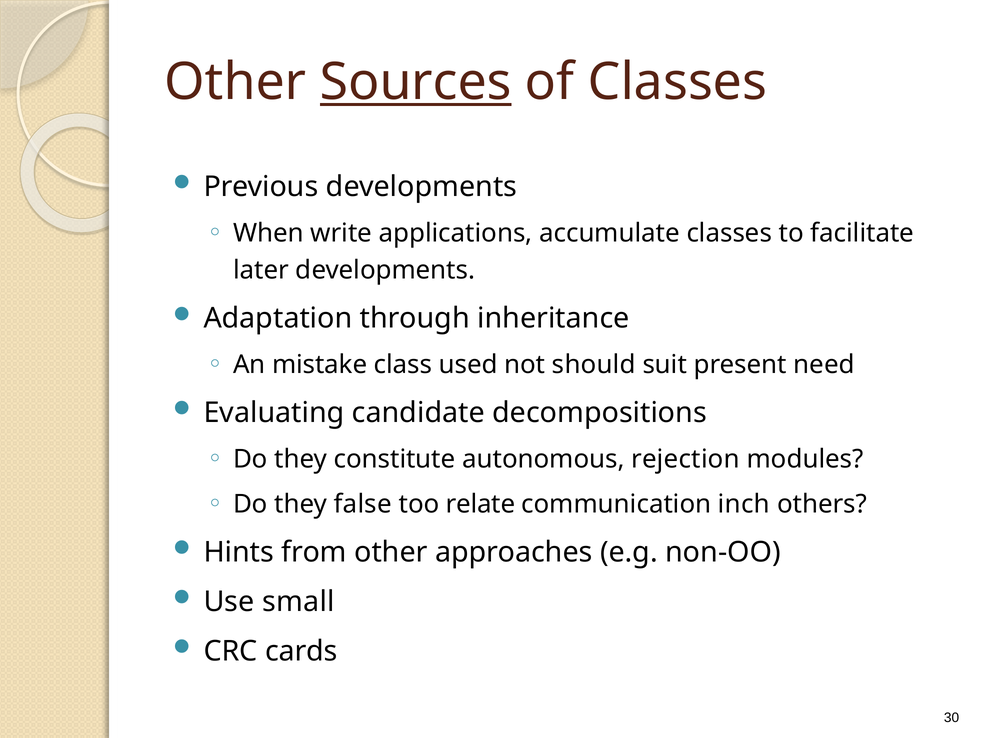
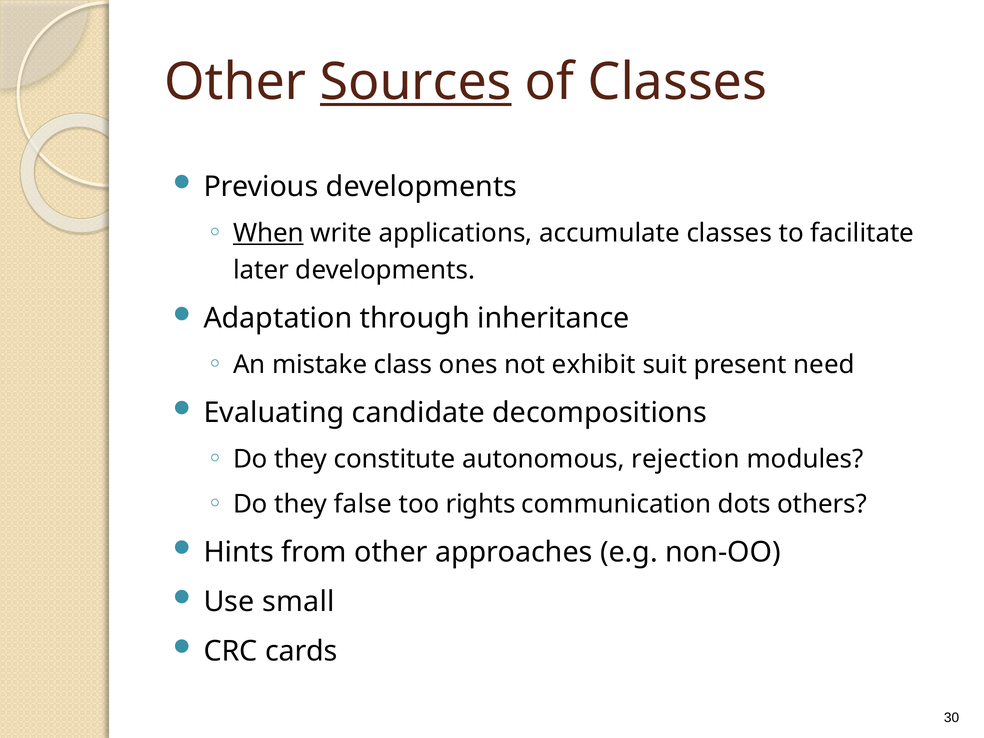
When underline: none -> present
used: used -> ones
should: should -> exhibit
relate: relate -> rights
inch: inch -> dots
